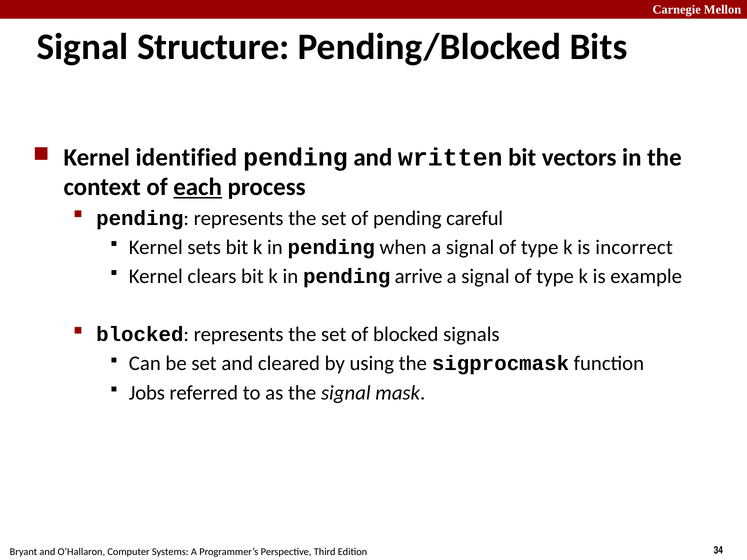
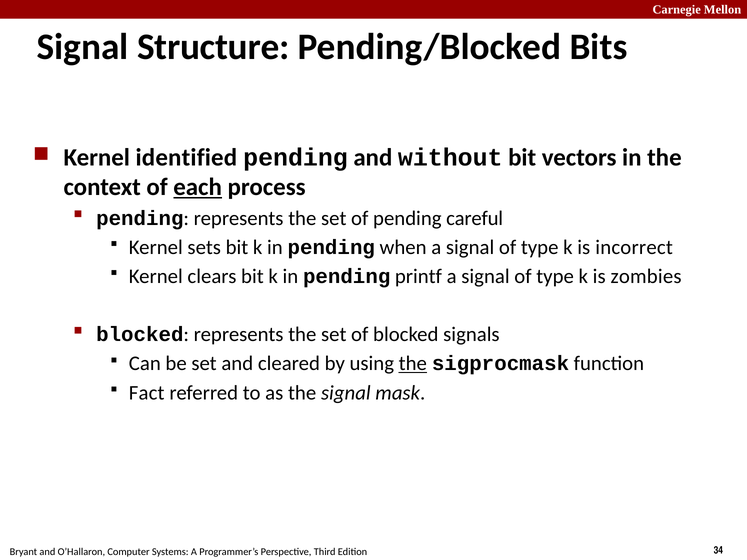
written: written -> without
arrive: arrive -> printf
example: example -> zombies
the at (413, 364) underline: none -> present
Jobs: Jobs -> Fact
